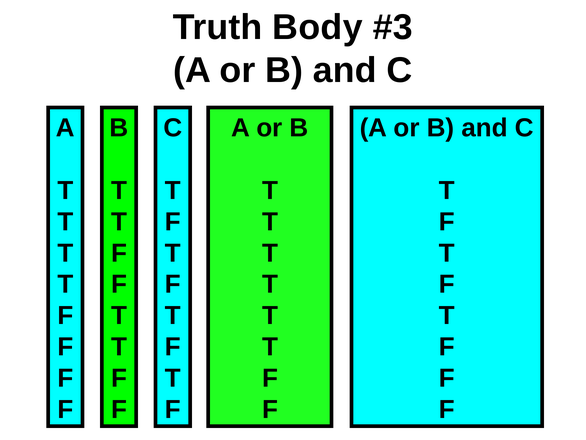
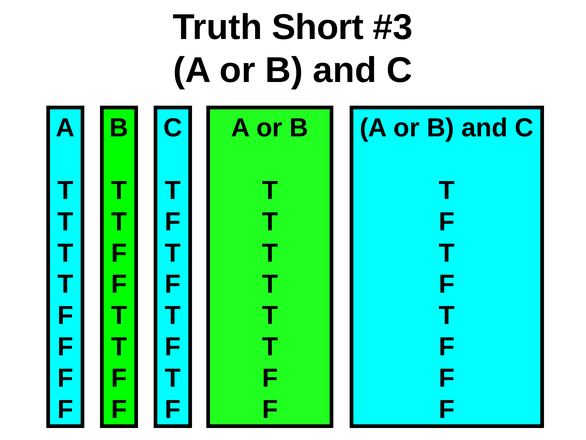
Body: Body -> Short
